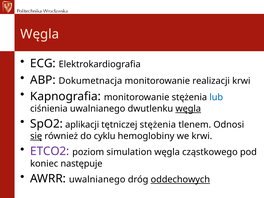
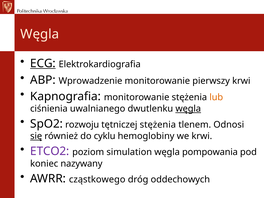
ECG underline: none -> present
Dokumetnacja: Dokumetnacja -> Wprowadzenie
realizacji: realizacji -> pierwszy
lub colour: blue -> orange
aplikacji: aplikacji -> rozwoju
cząstkowego: cząstkowego -> pompowania
następuje: następuje -> nazywany
AWRR uwalnianego: uwalnianego -> cząstkowego
oddechowych underline: present -> none
